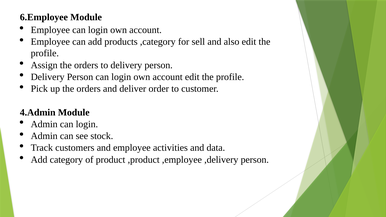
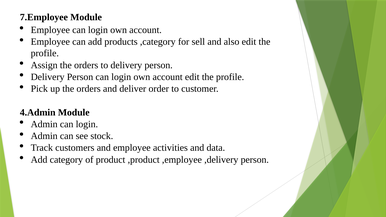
6.Employee: 6.Employee -> 7.Employee
